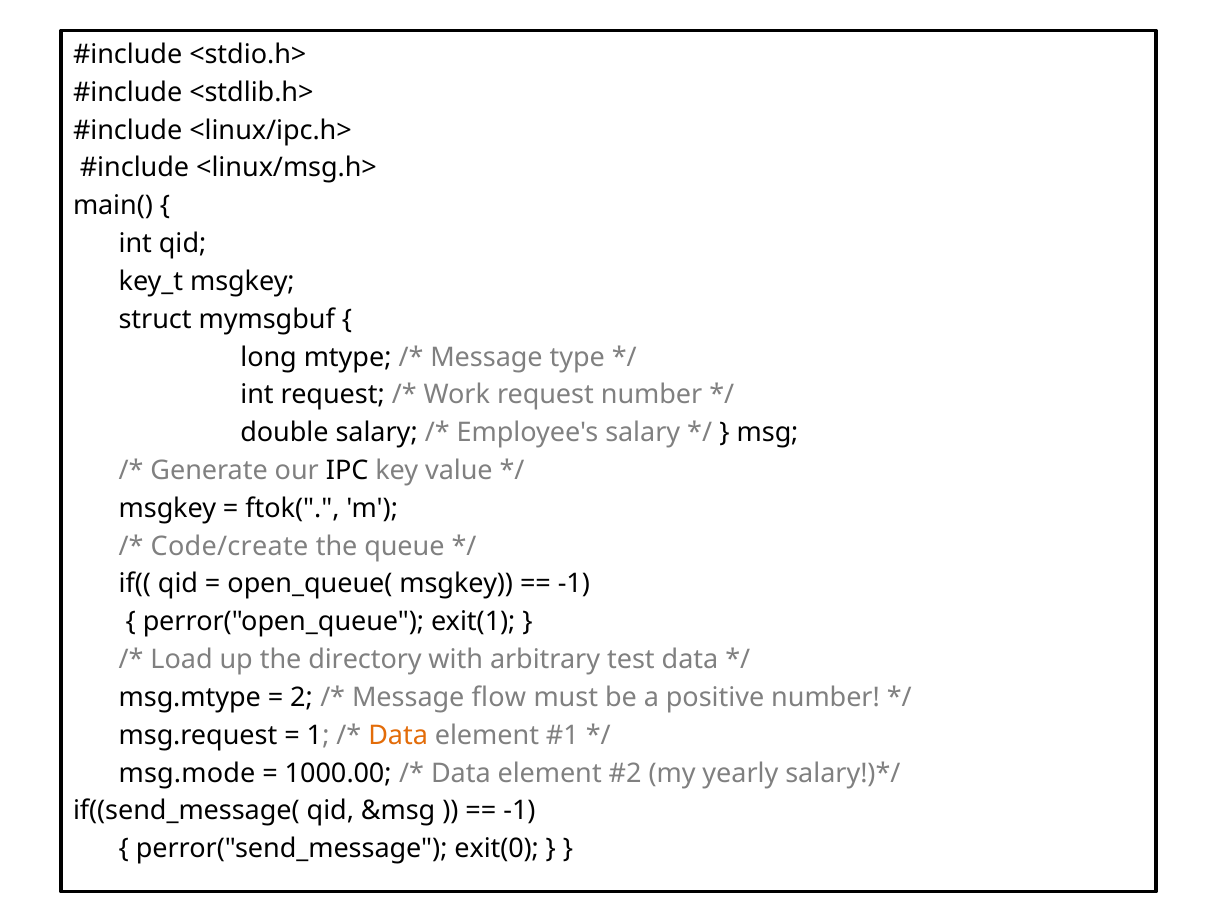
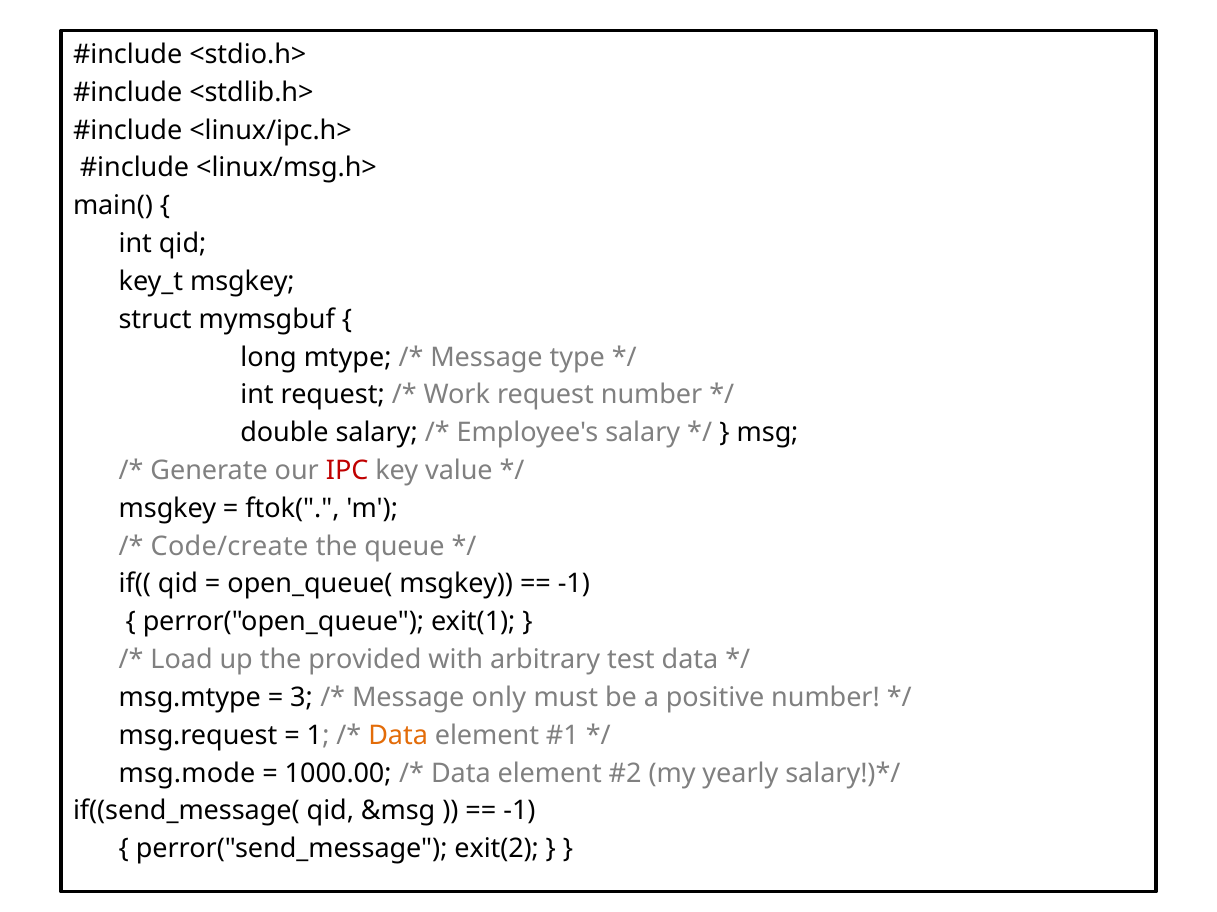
IPC colour: black -> red
directory: directory -> provided
2: 2 -> 3
flow: flow -> only
exit(0: exit(0 -> exit(2
